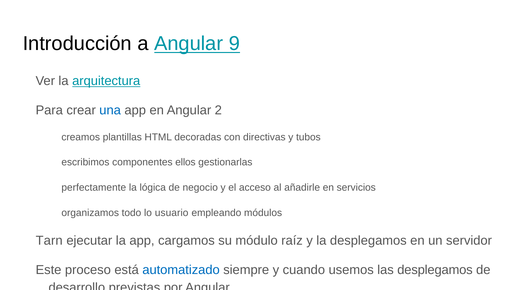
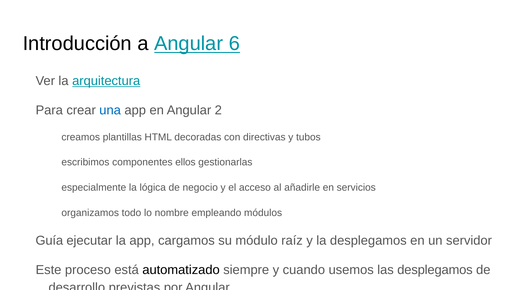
9: 9 -> 6
perfectamente: perfectamente -> especialmente
usuario: usuario -> nombre
Tarn: Tarn -> Guía
automatizado colour: blue -> black
